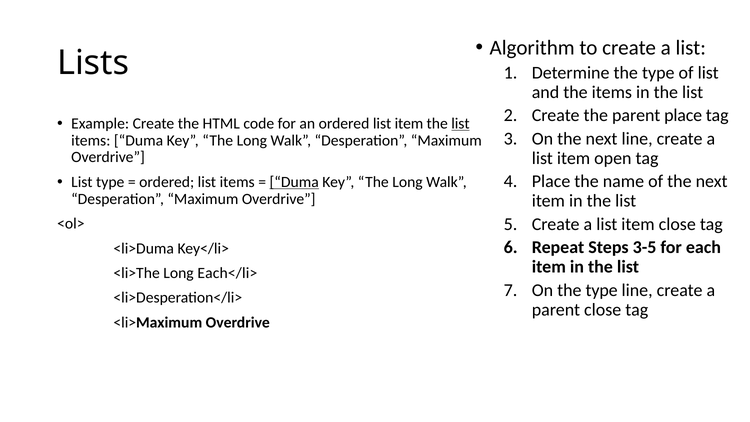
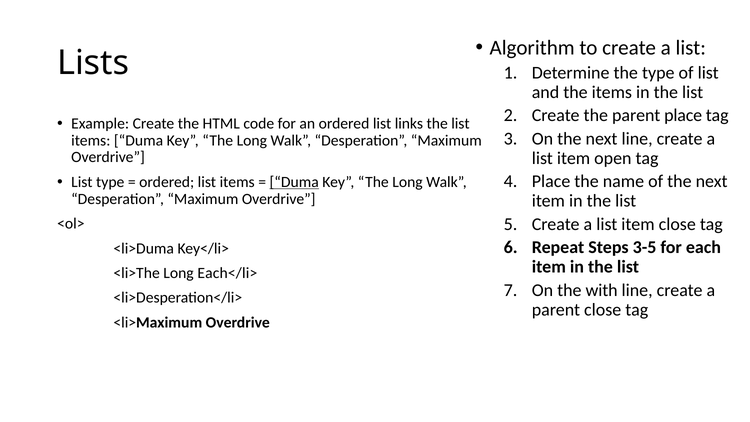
ordered list item: item -> links
list at (460, 123) underline: present -> none
On the type: type -> with
